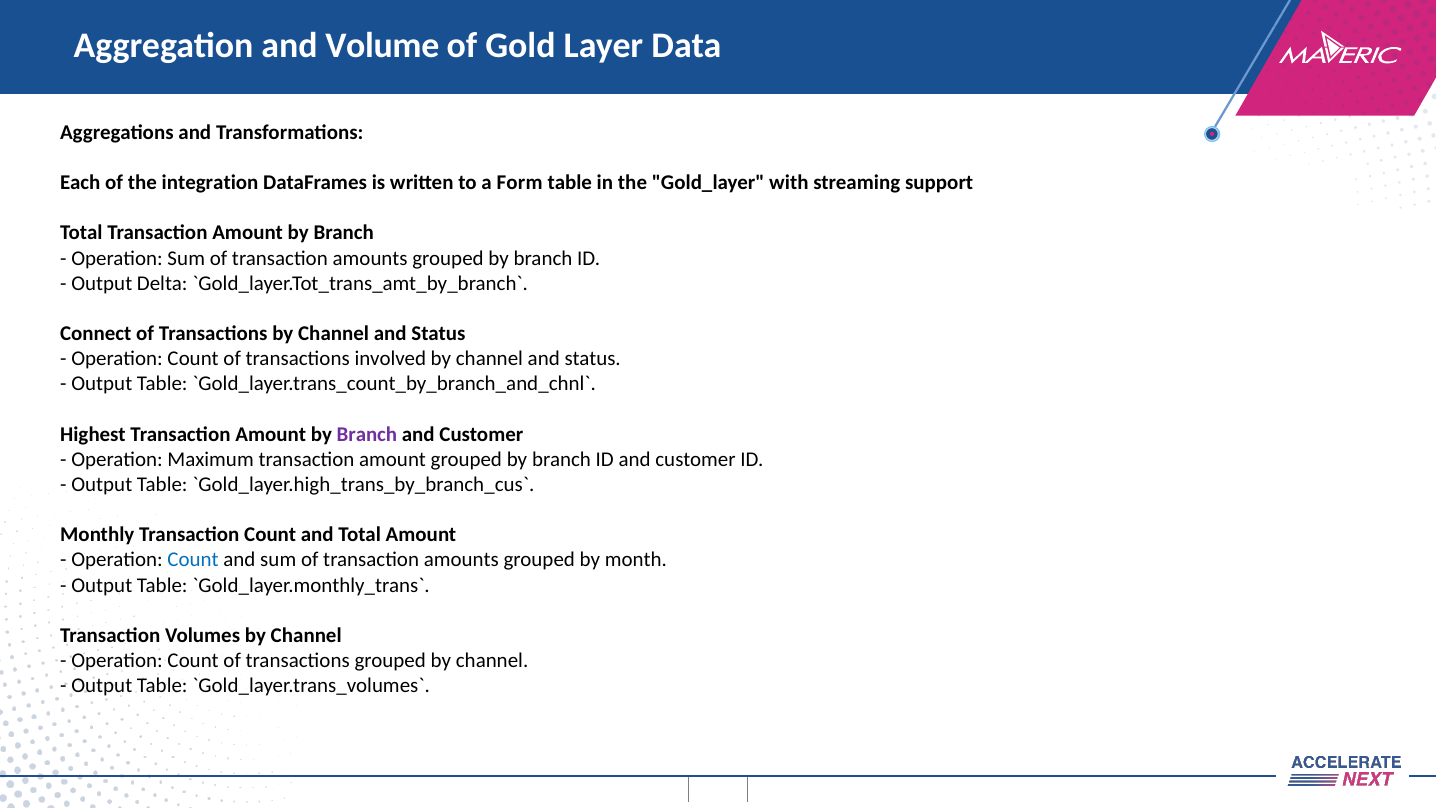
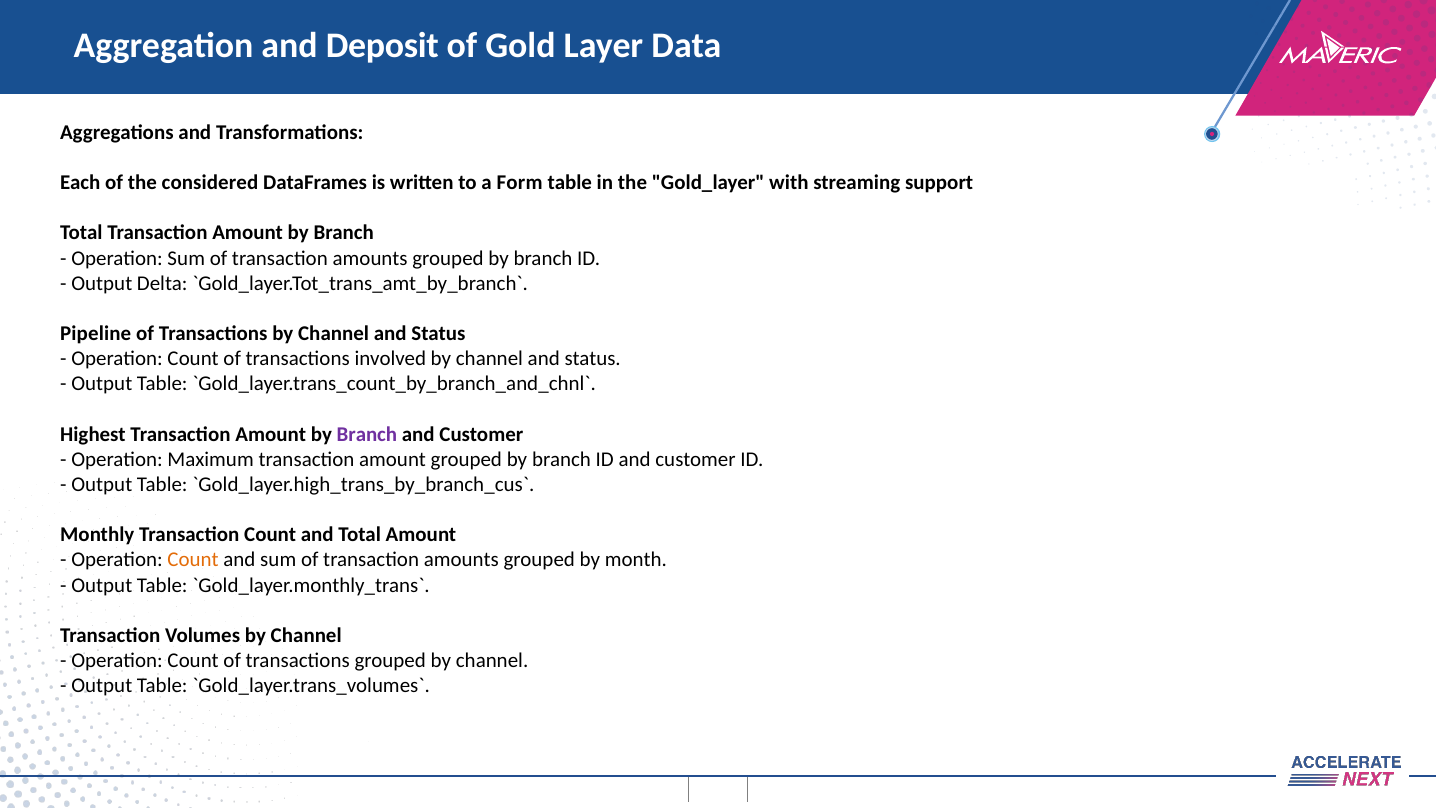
Volume: Volume -> Deposit
integration: integration -> considered
Connect: Connect -> Pipeline
Count at (193, 560) colour: blue -> orange
